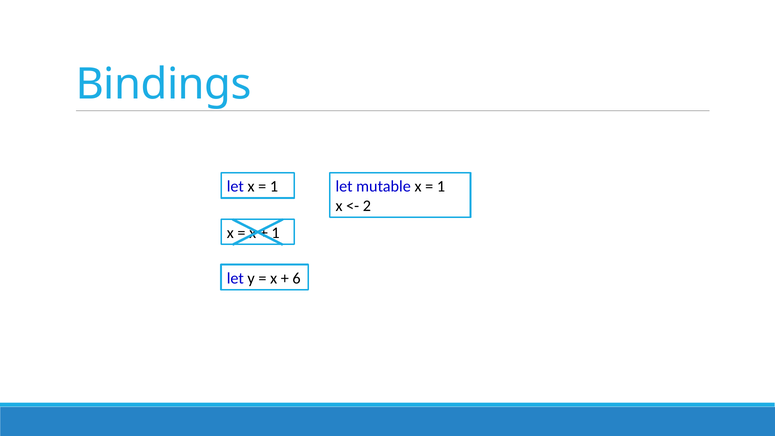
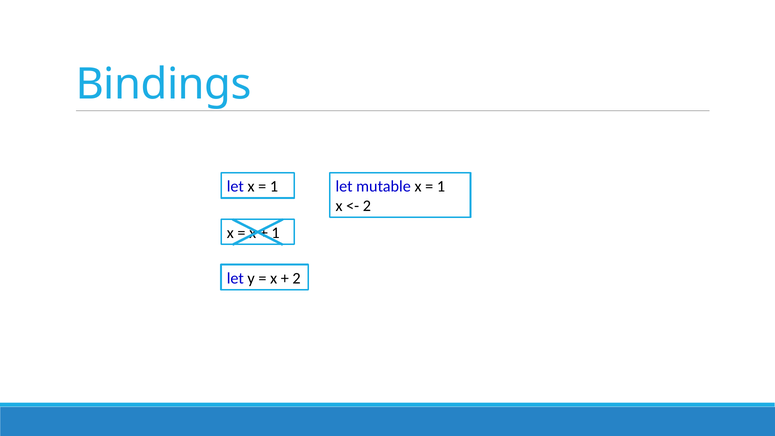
6 at (297, 278): 6 -> 2
